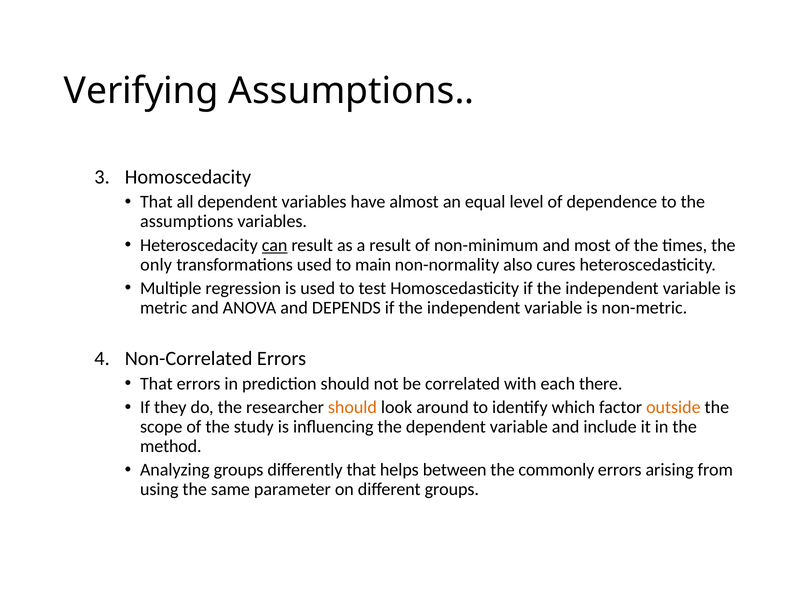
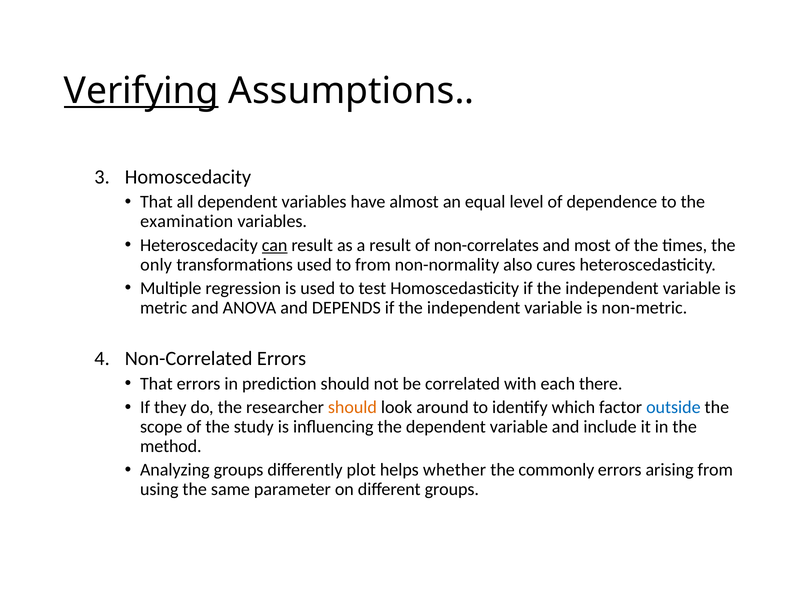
Verifying underline: none -> present
assumptions at (187, 221): assumptions -> examination
non-minimum: non-minimum -> non-correlates
to main: main -> from
outside colour: orange -> blue
differently that: that -> plot
between: between -> whether
